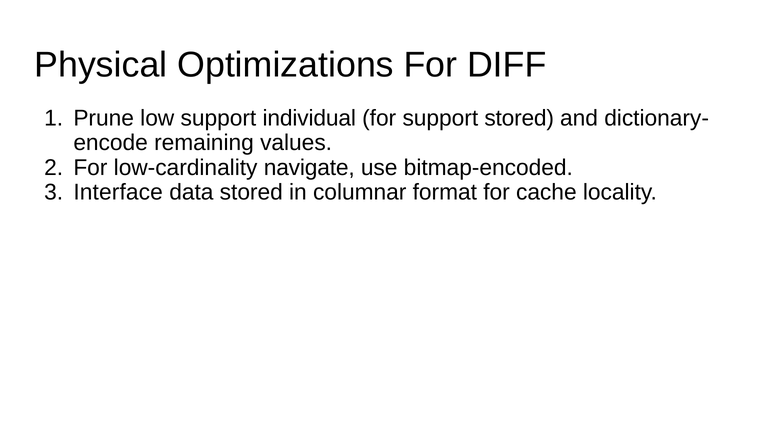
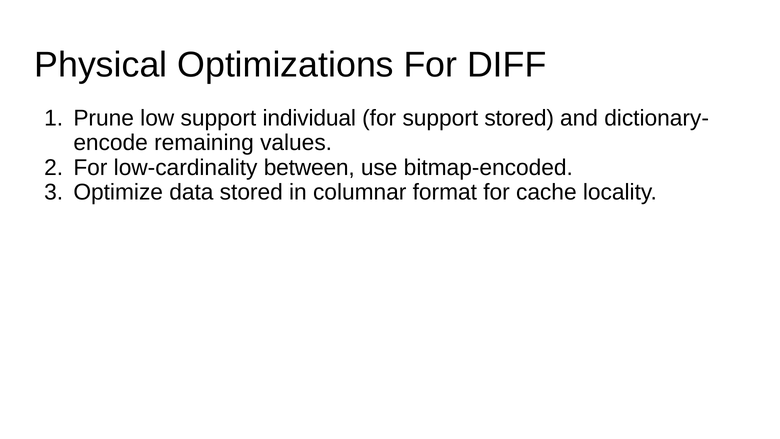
navigate: navigate -> between
Interface: Interface -> Optimize
